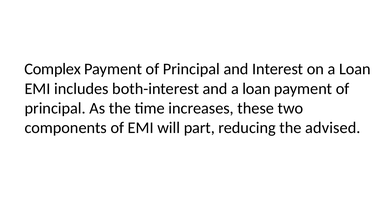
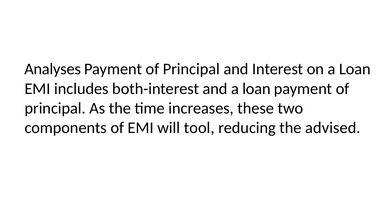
Complex: Complex -> Analyses
part: part -> tool
